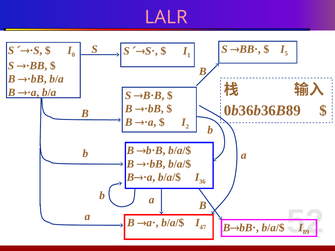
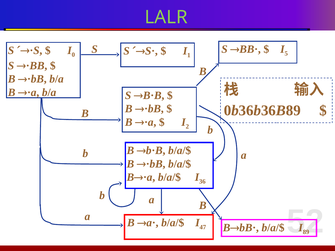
LALR colour: pink -> light green
